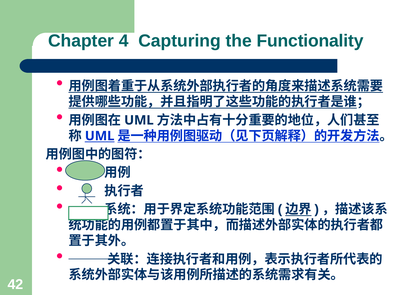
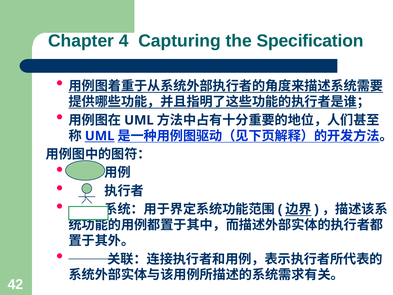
Functionality: Functionality -> Specification
